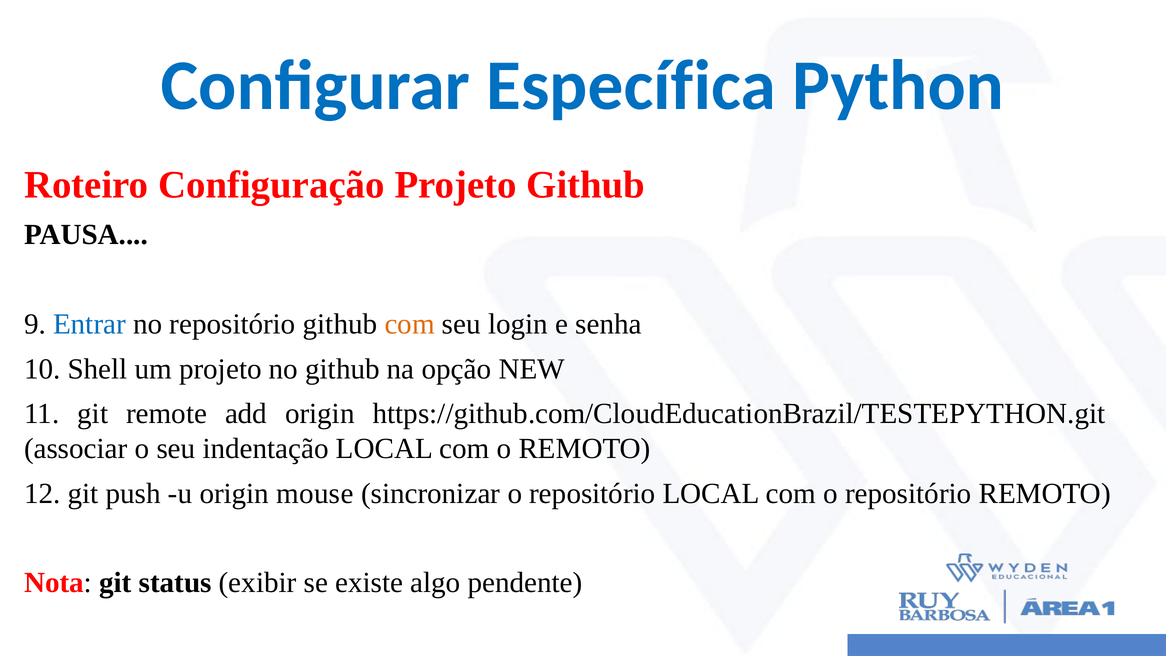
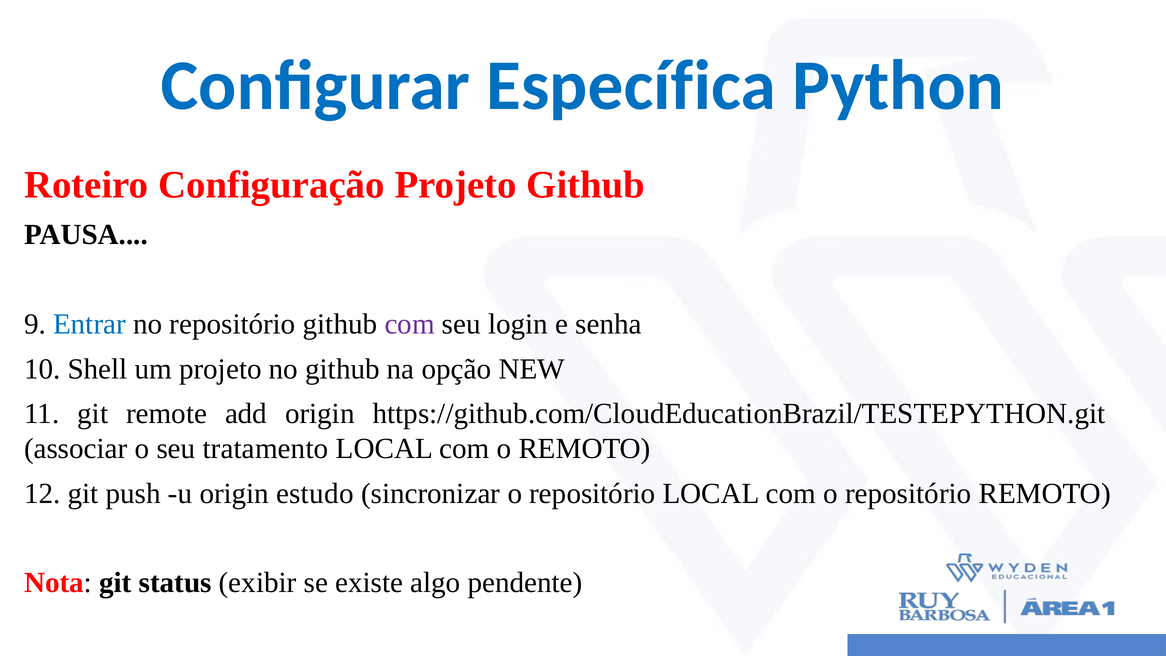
com at (410, 324) colour: orange -> purple
indentação: indentação -> tratamento
mouse: mouse -> estudo
